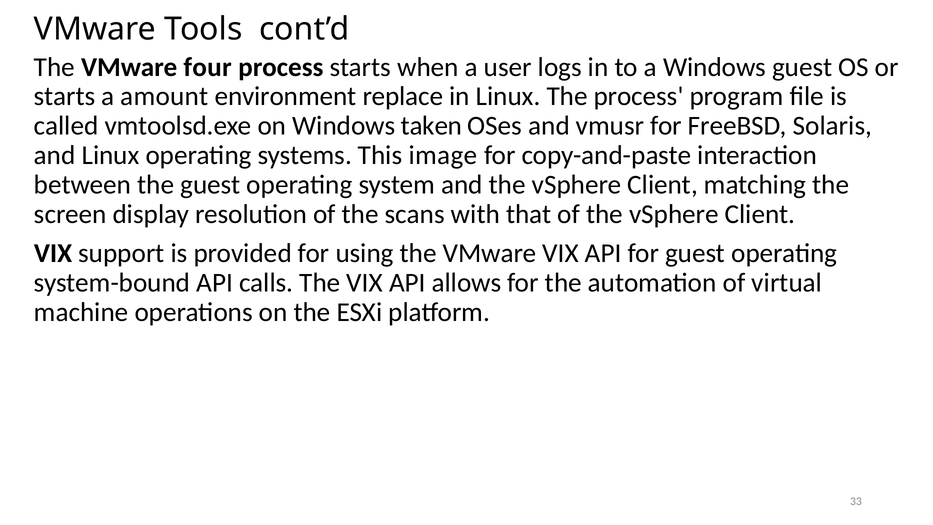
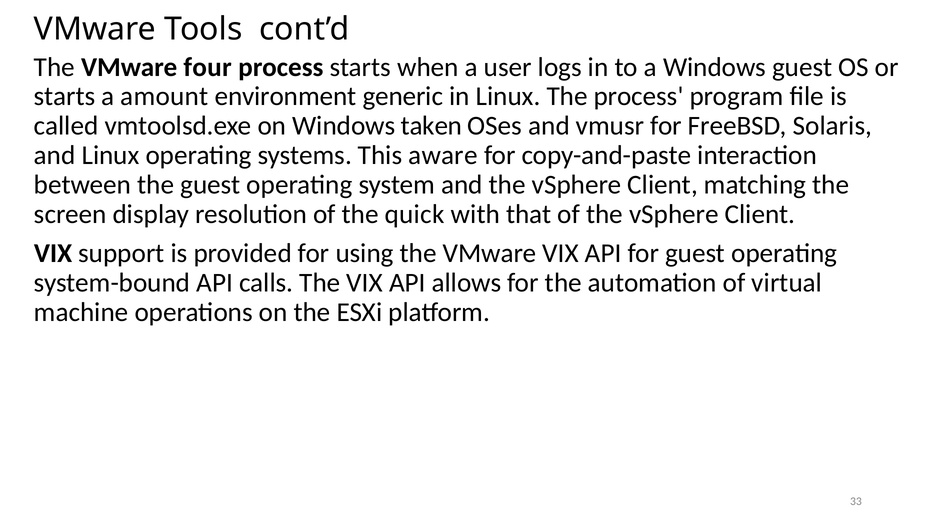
replace: replace -> generic
image: image -> aware
scans: scans -> quick
